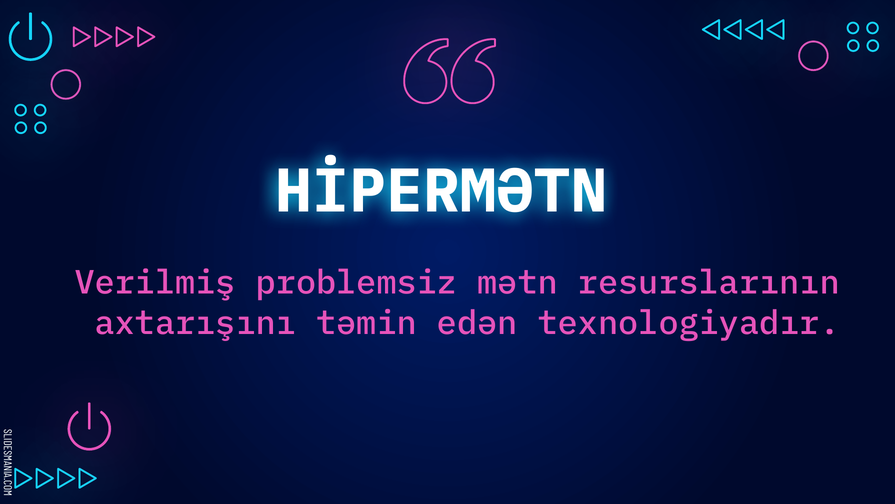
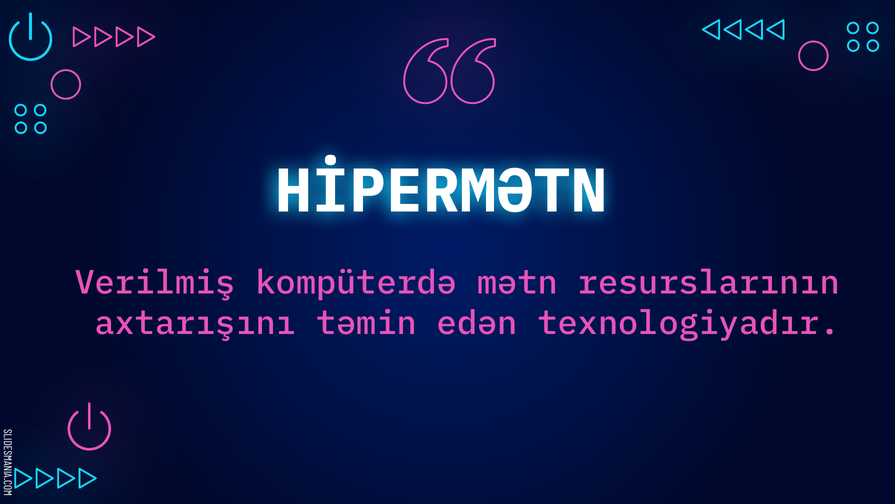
problemsiz: problemsiz -> kompüterdə
